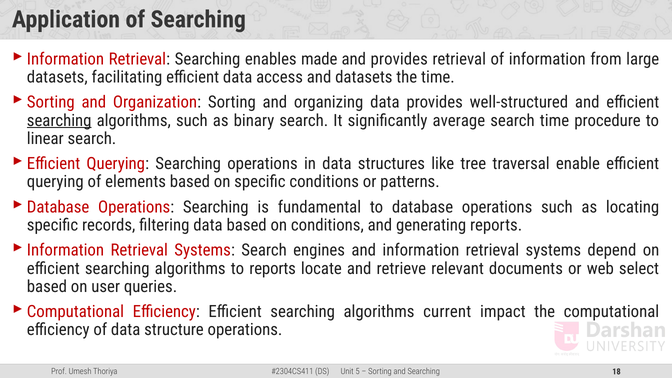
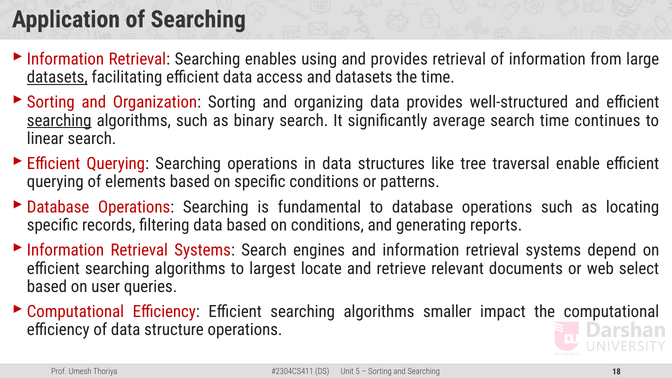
made: made -> using
datasets at (57, 77) underline: none -> present
procedure: procedure -> continues
to reports: reports -> largest
current: current -> smaller
